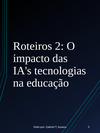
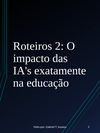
tecnologias: tecnologias -> exatamente
